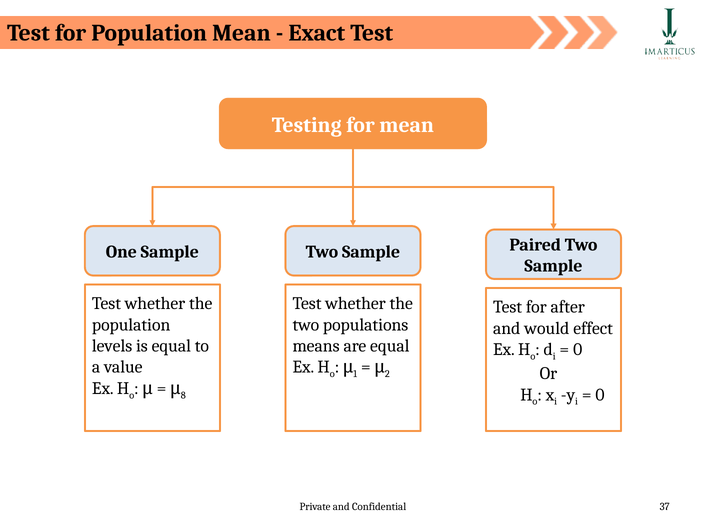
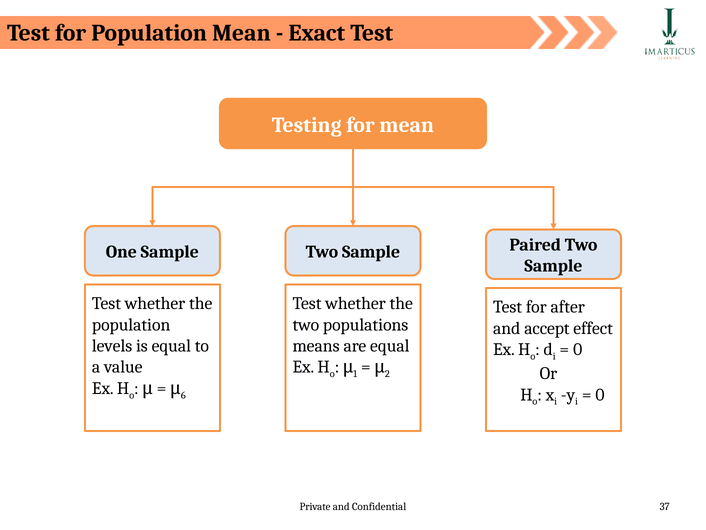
would: would -> accept
8: 8 -> 6
